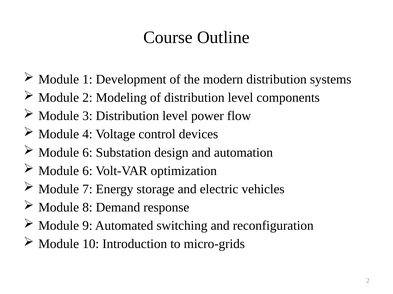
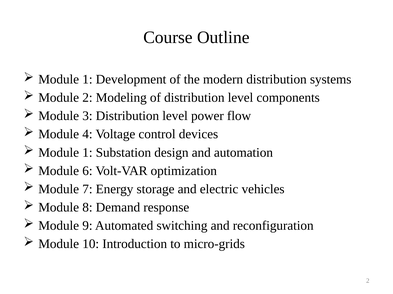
6 at (87, 153): 6 -> 1
